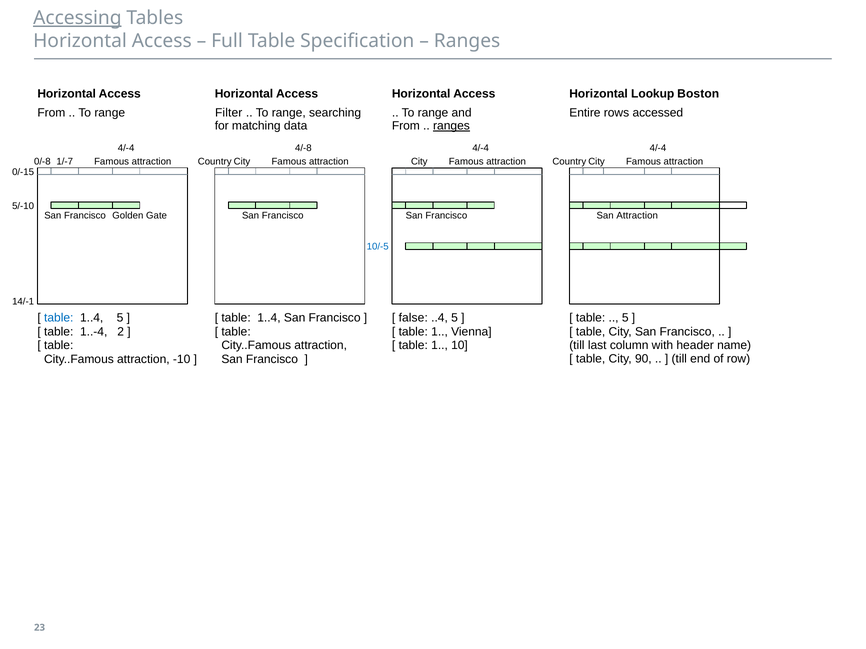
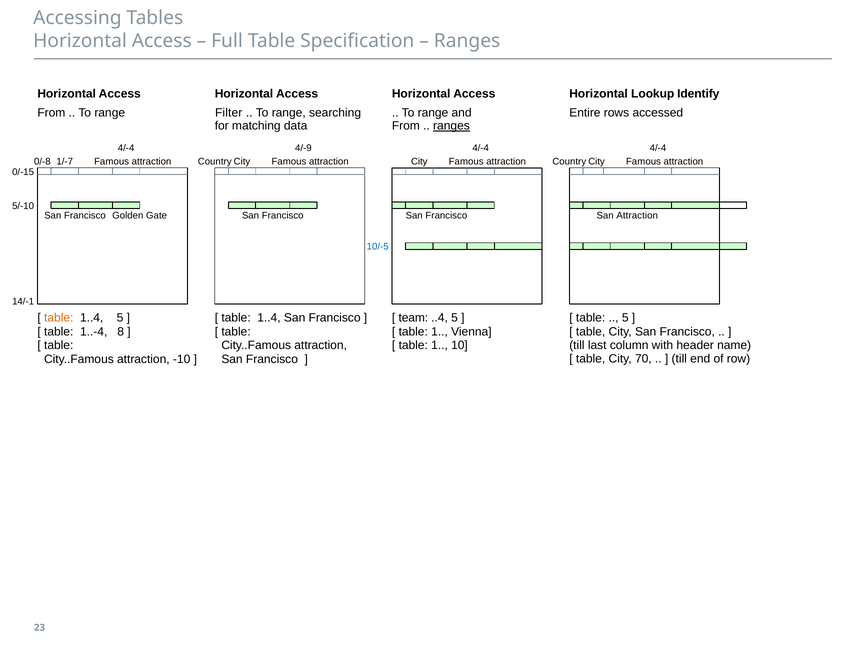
Accessing underline: present -> none
Boston: Boston -> Identify
4/-8: 4/-8 -> 4/-9
table at (59, 318) colour: blue -> orange
false: false -> team
2: 2 -> 8
90: 90 -> 70
